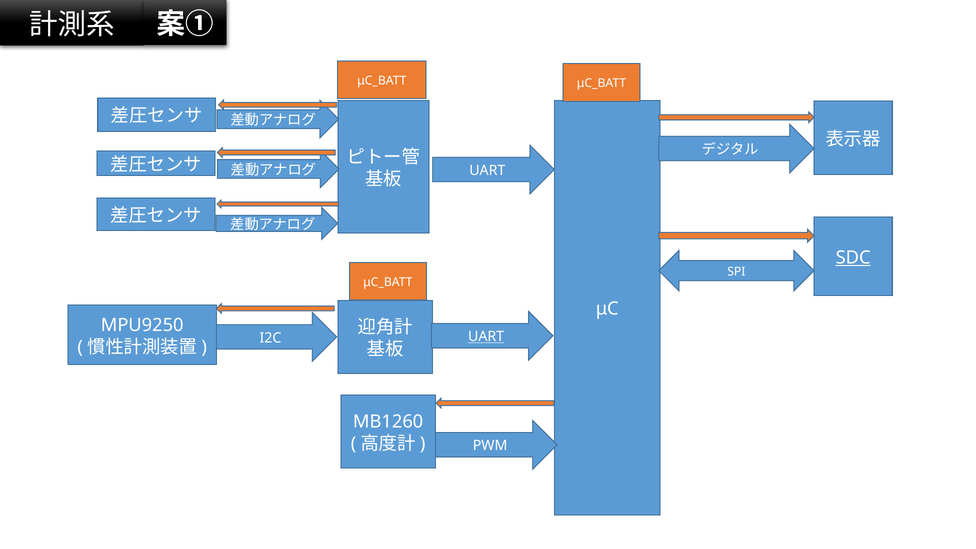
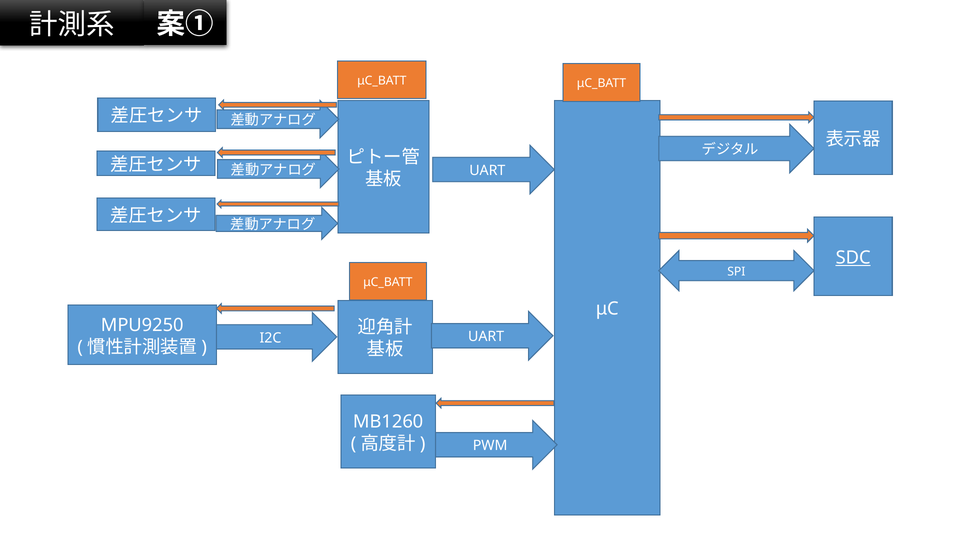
UART at (486, 337) underline: present -> none
